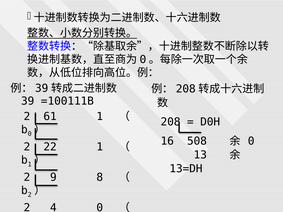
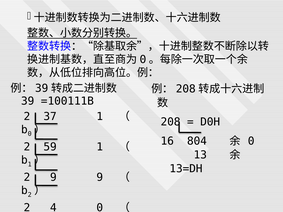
61: 61 -> 37
508: 508 -> 804
22: 22 -> 59
9 8: 8 -> 9
